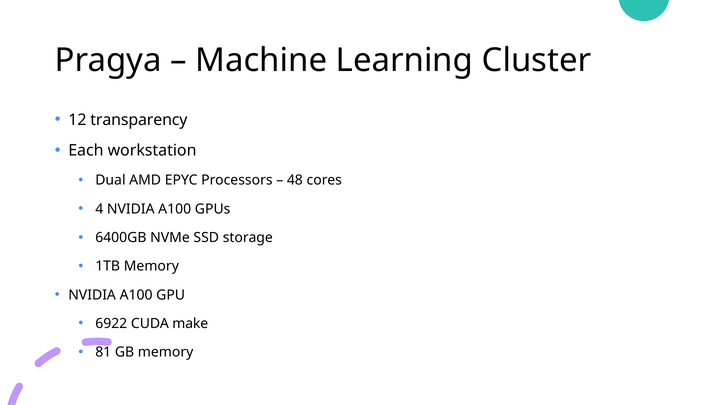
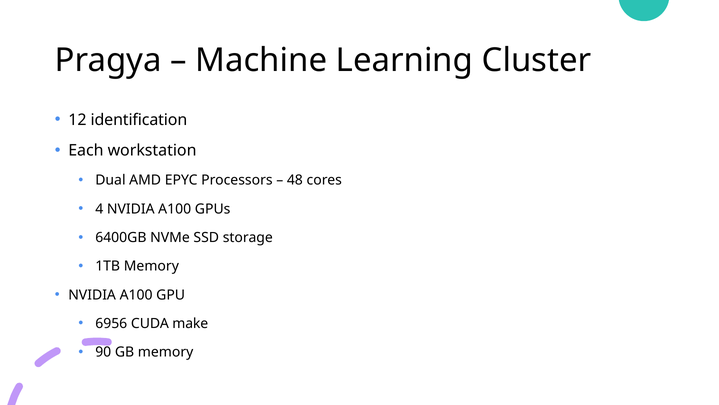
transparency: transparency -> identification
6922: 6922 -> 6956
81: 81 -> 90
